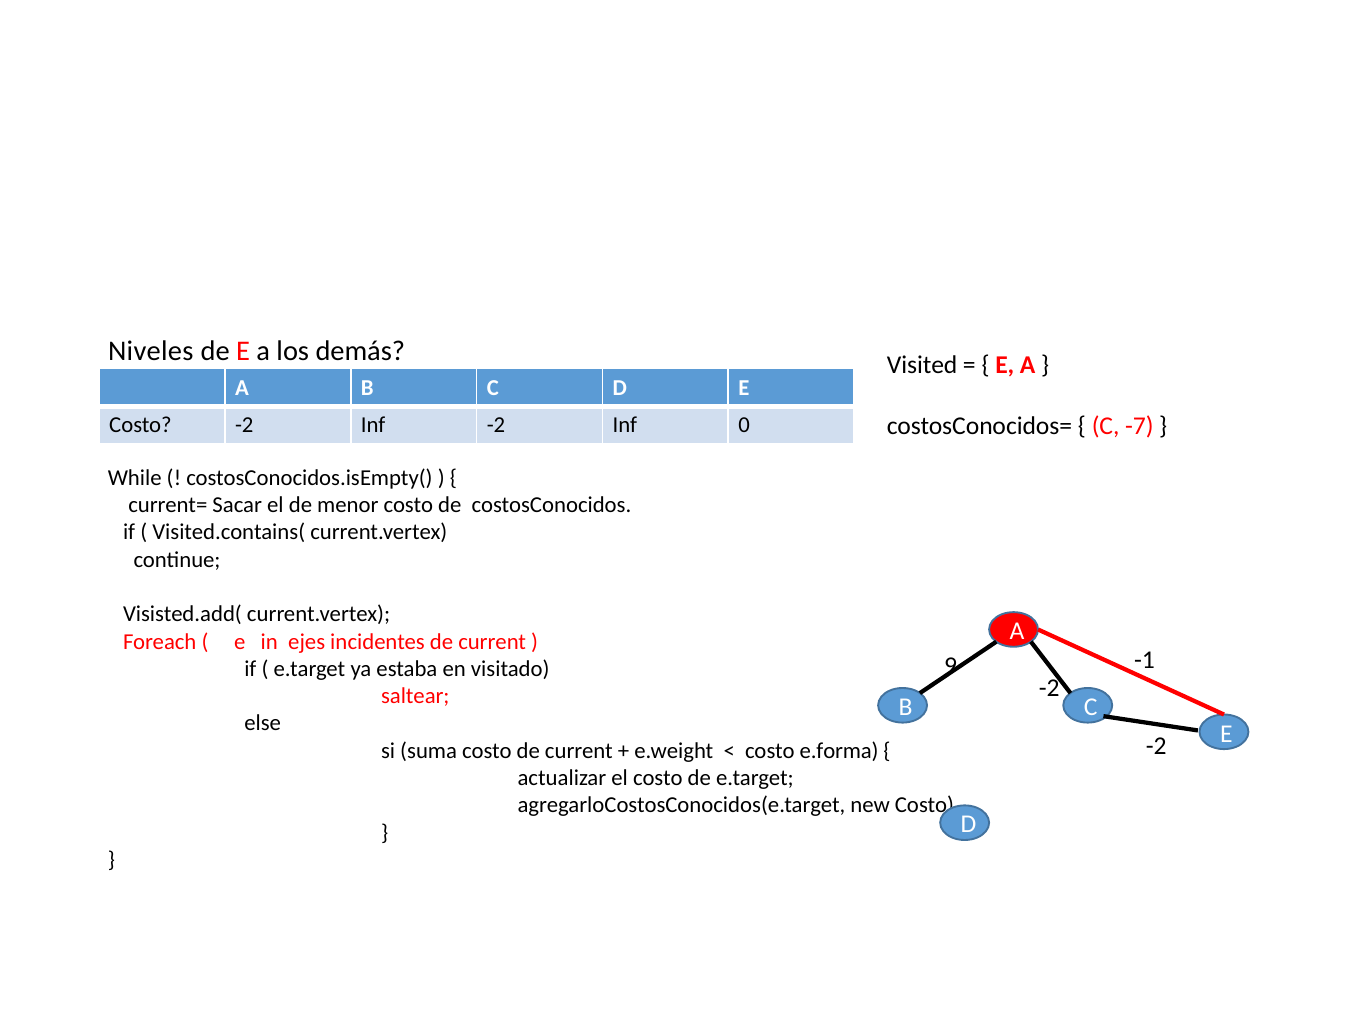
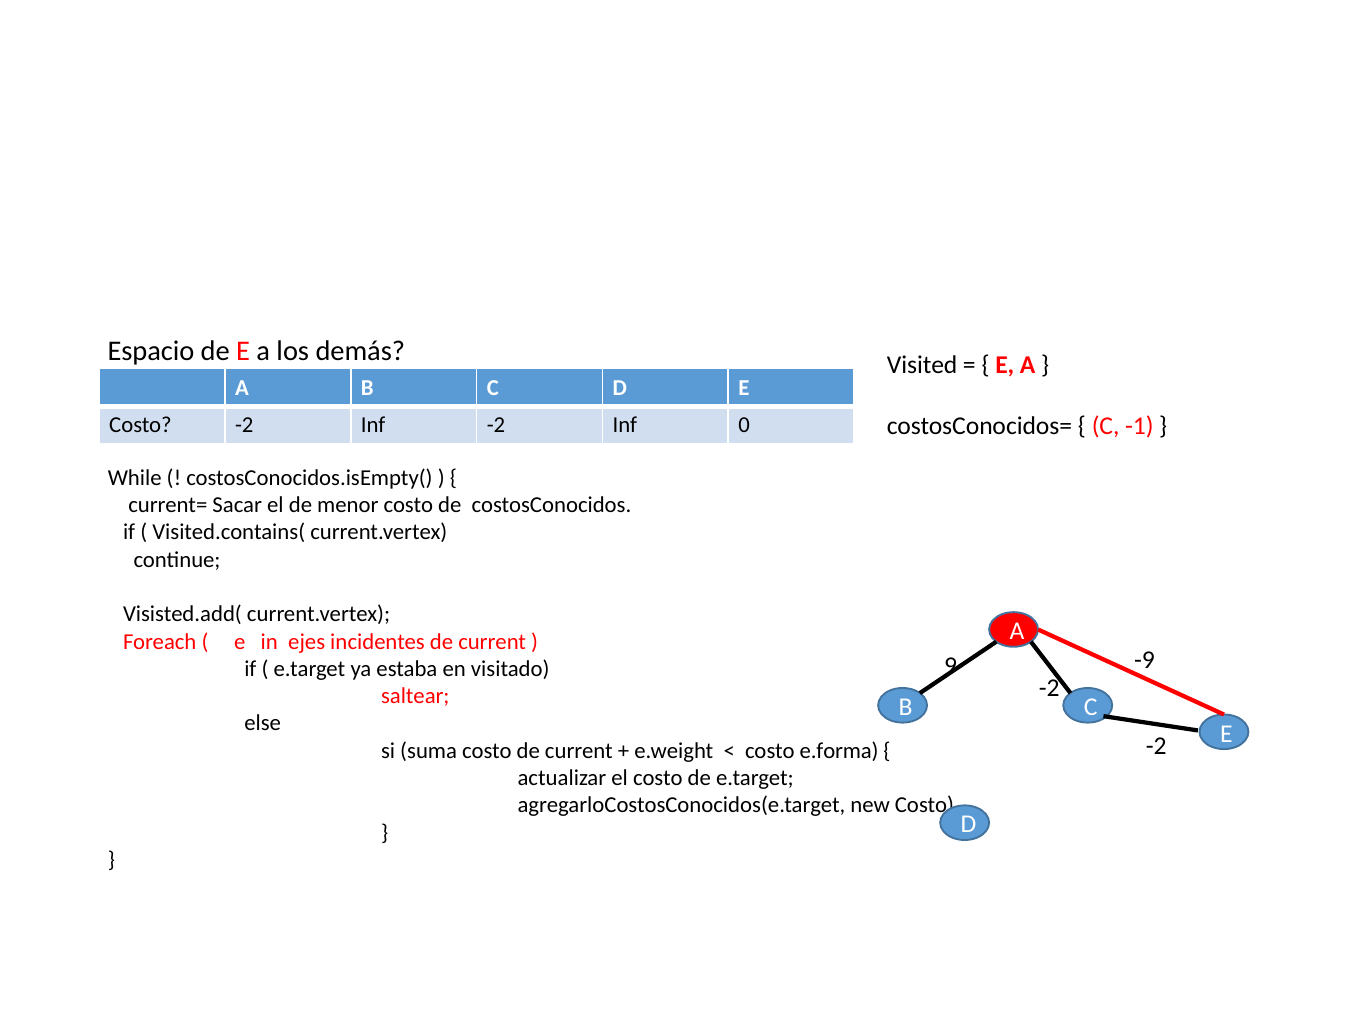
Niveles: Niveles -> Espacio
-7: -7 -> -1
-1: -1 -> -9
